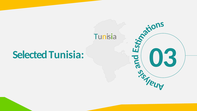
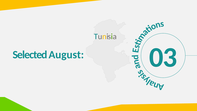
Selected Tunisia: Tunisia -> August
